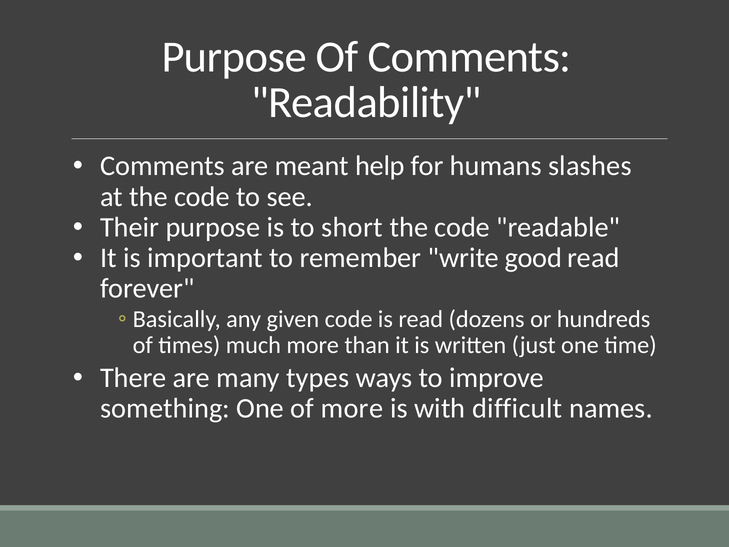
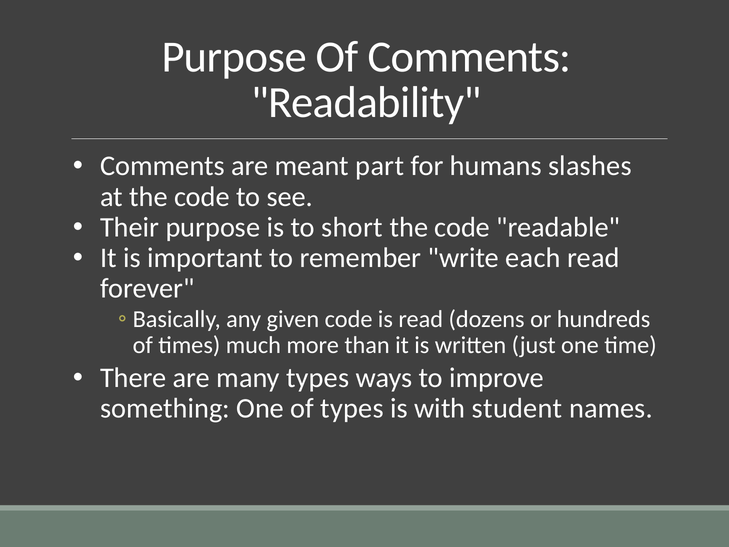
help: help -> part
good: good -> each
of more: more -> types
difficult: difficult -> student
